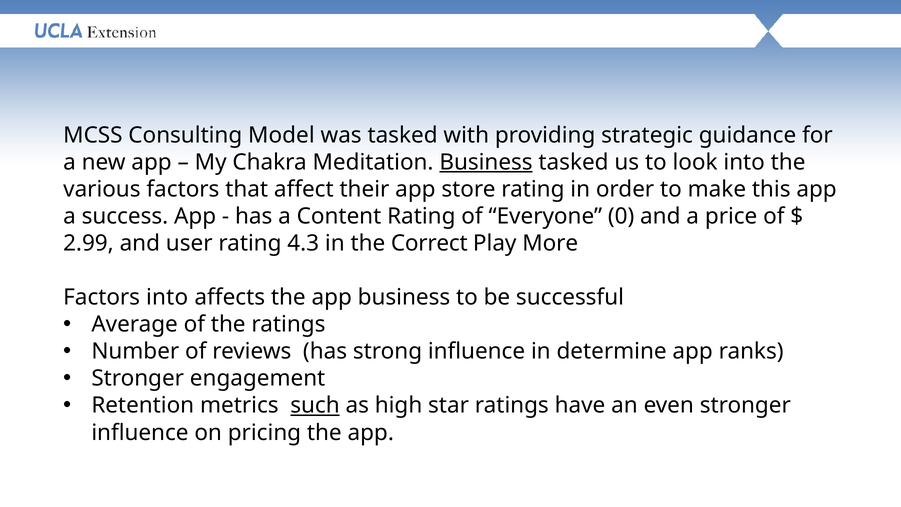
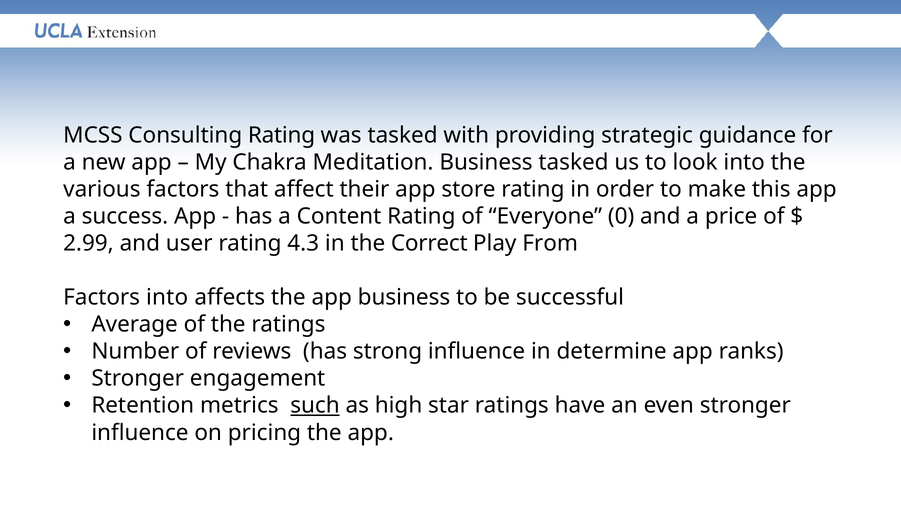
Consulting Model: Model -> Rating
Business at (486, 162) underline: present -> none
More: More -> From
